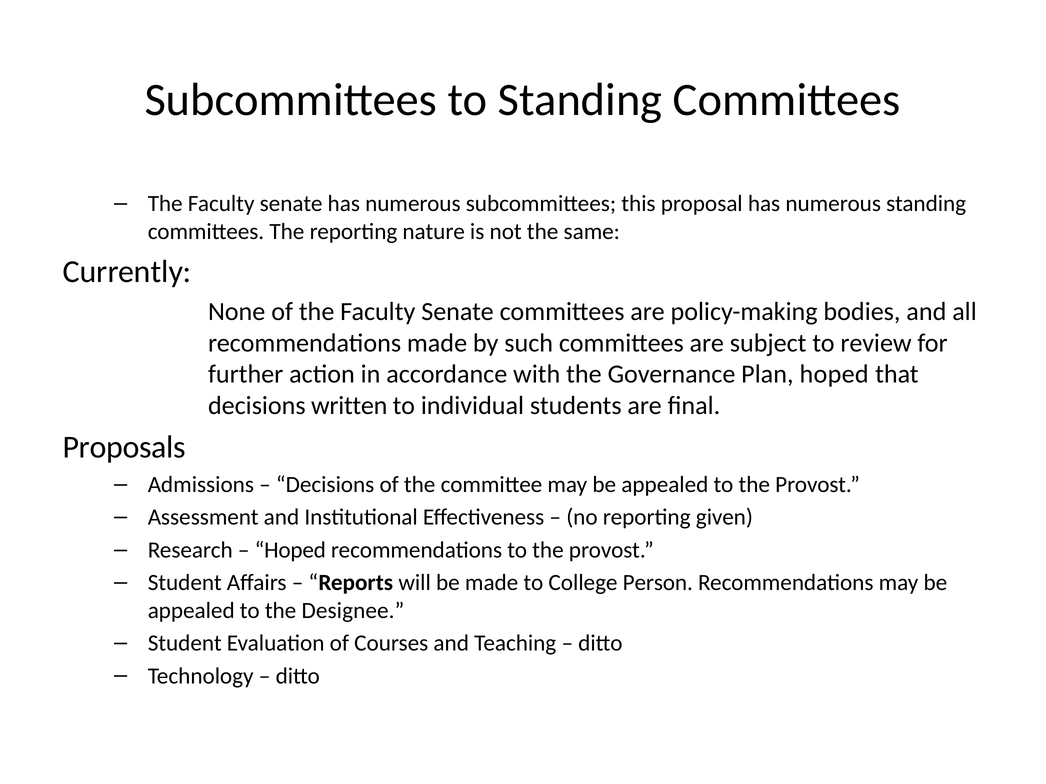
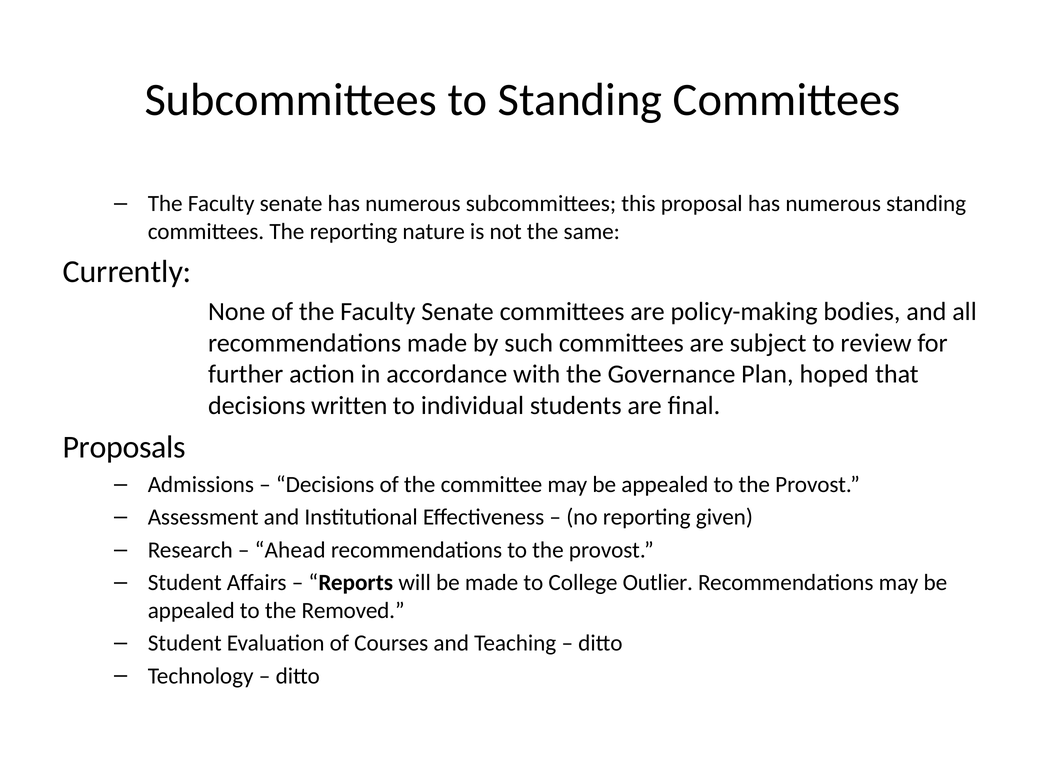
Hoped at (290, 550): Hoped -> Ahead
Person: Person -> Outlier
Designee: Designee -> Removed
